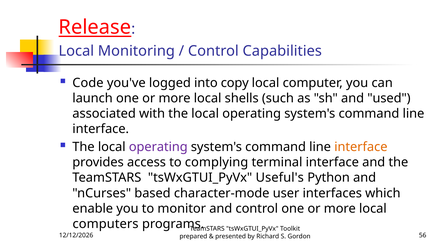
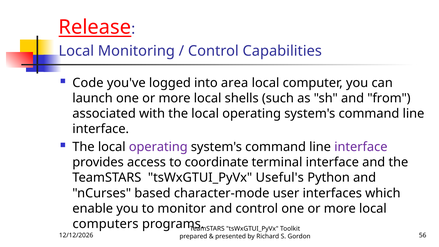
copy: copy -> area
used: used -> from
interface at (361, 147) colour: orange -> purple
complying: complying -> coordinate
